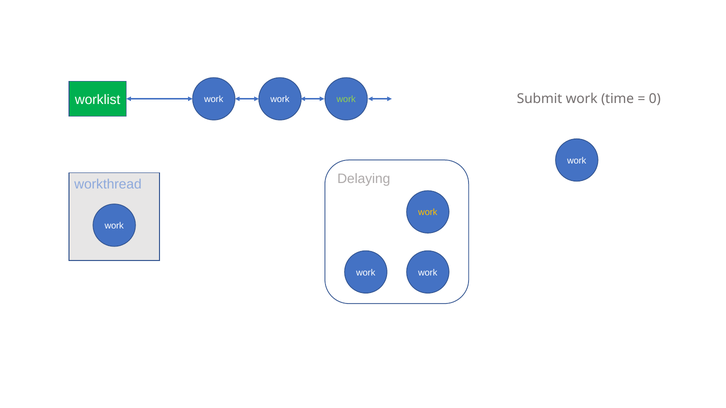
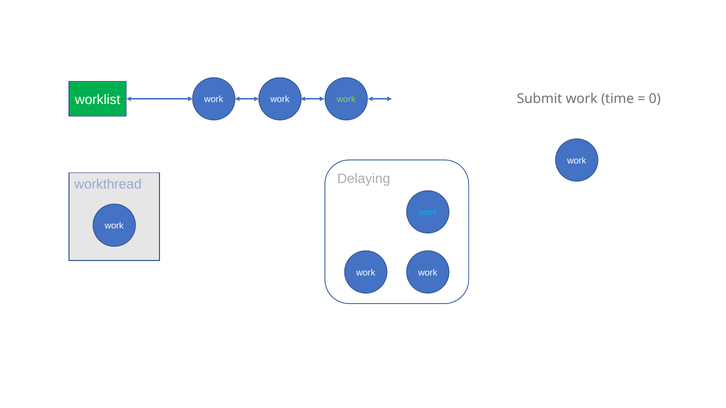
work at (428, 213) colour: yellow -> light blue
